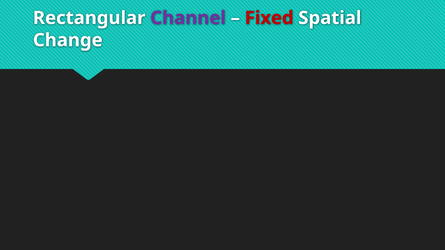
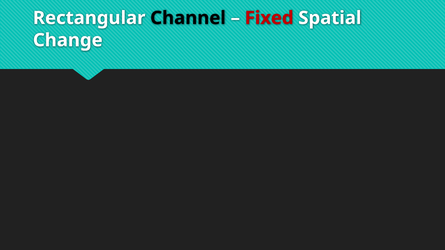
Channel colour: purple -> black
